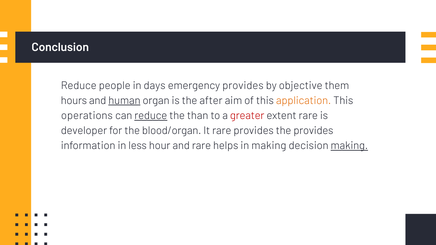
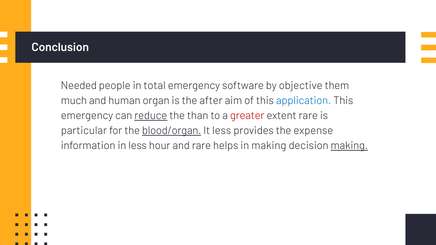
Reduce at (79, 86): Reduce -> Needed
days: days -> total
emergency provides: provides -> software
hours: hours -> much
human underline: present -> none
application colour: orange -> blue
operations at (87, 116): operations -> emergency
developer: developer -> particular
blood/organ underline: none -> present
It rare: rare -> less
the provides: provides -> expense
